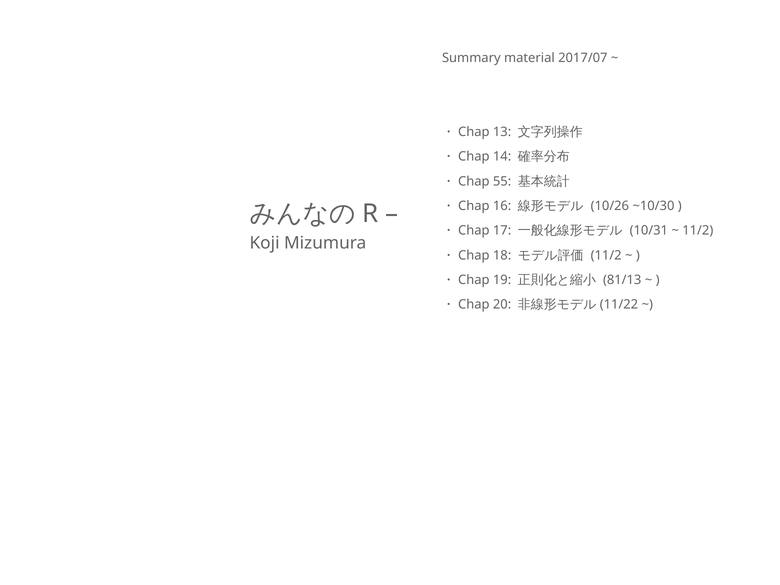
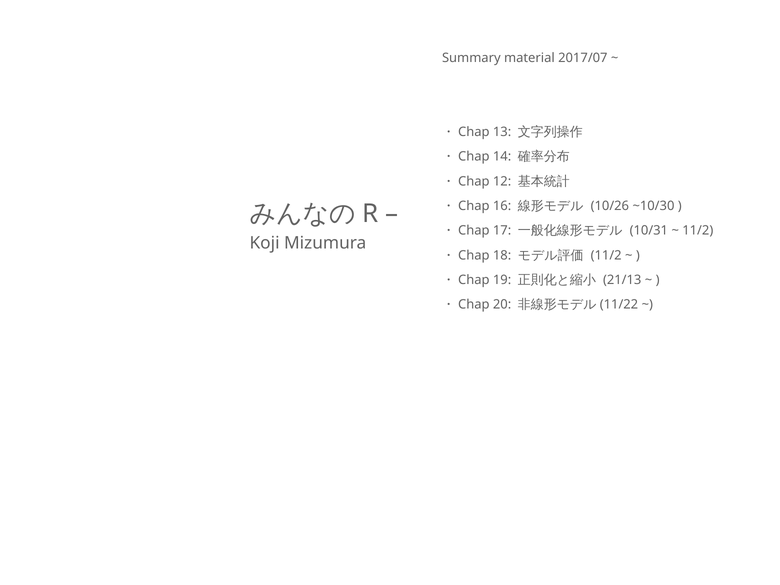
55: 55 -> 12
81/13: 81/13 -> 21/13
